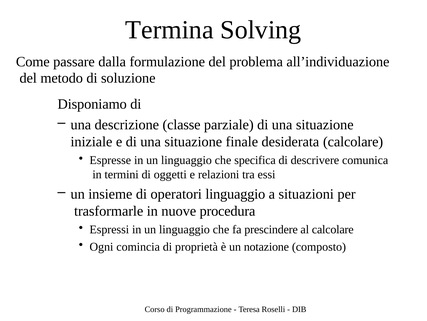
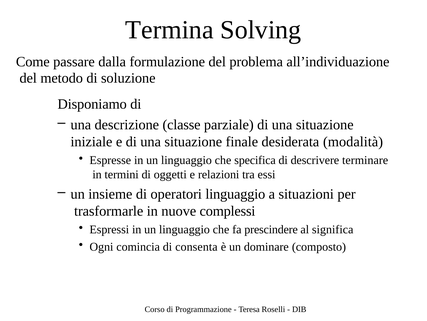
desiderata calcolare: calcolare -> modalità
comunica: comunica -> terminare
procedura: procedura -> complessi
al calcolare: calcolare -> significa
proprietà: proprietà -> consenta
notazione: notazione -> dominare
